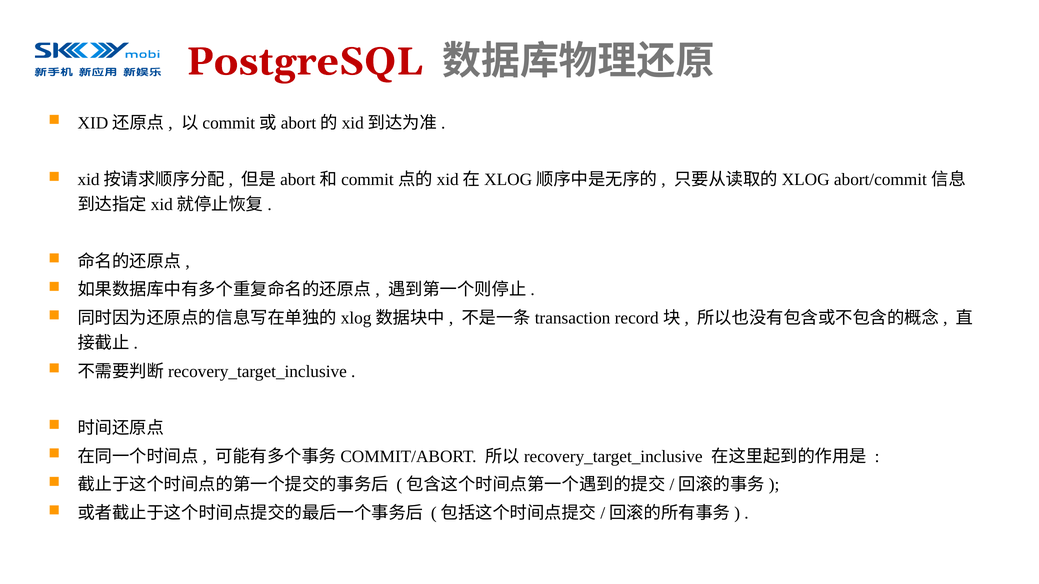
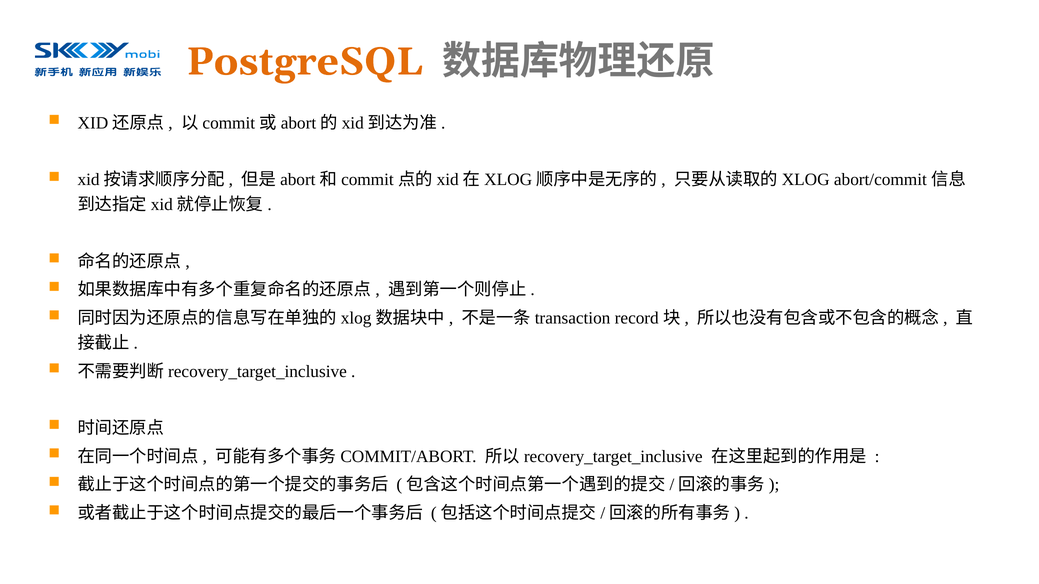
PostgreSQL colour: red -> orange
